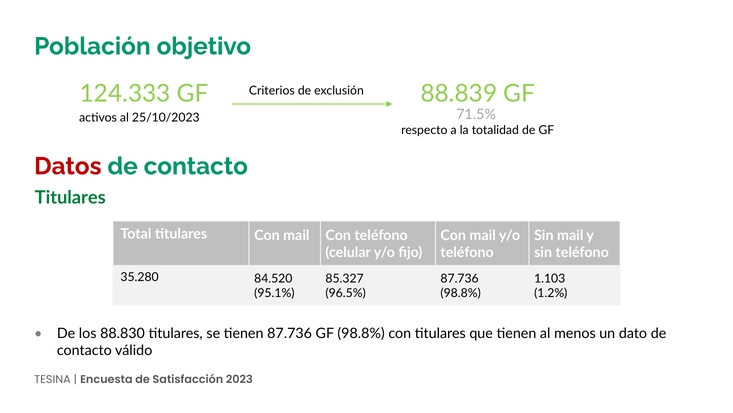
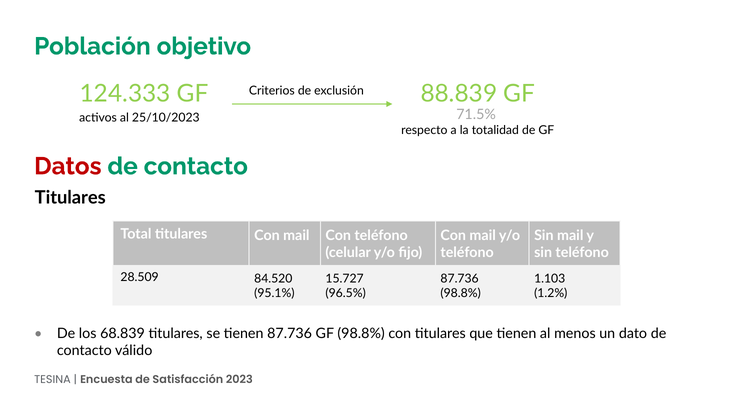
Titulares at (70, 197) colour: green -> black
35.280: 35.280 -> 28.509
85.327: 85.327 -> 15.727
88.830: 88.830 -> 68.839
